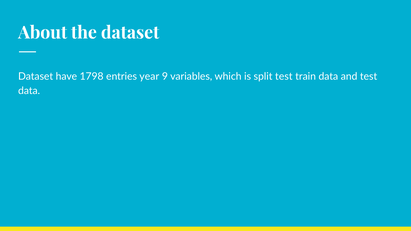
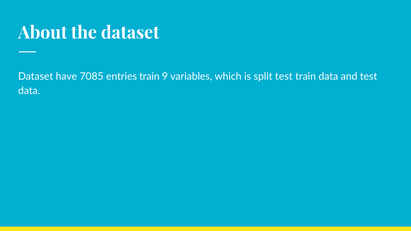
1798: 1798 -> 7085
entries year: year -> train
